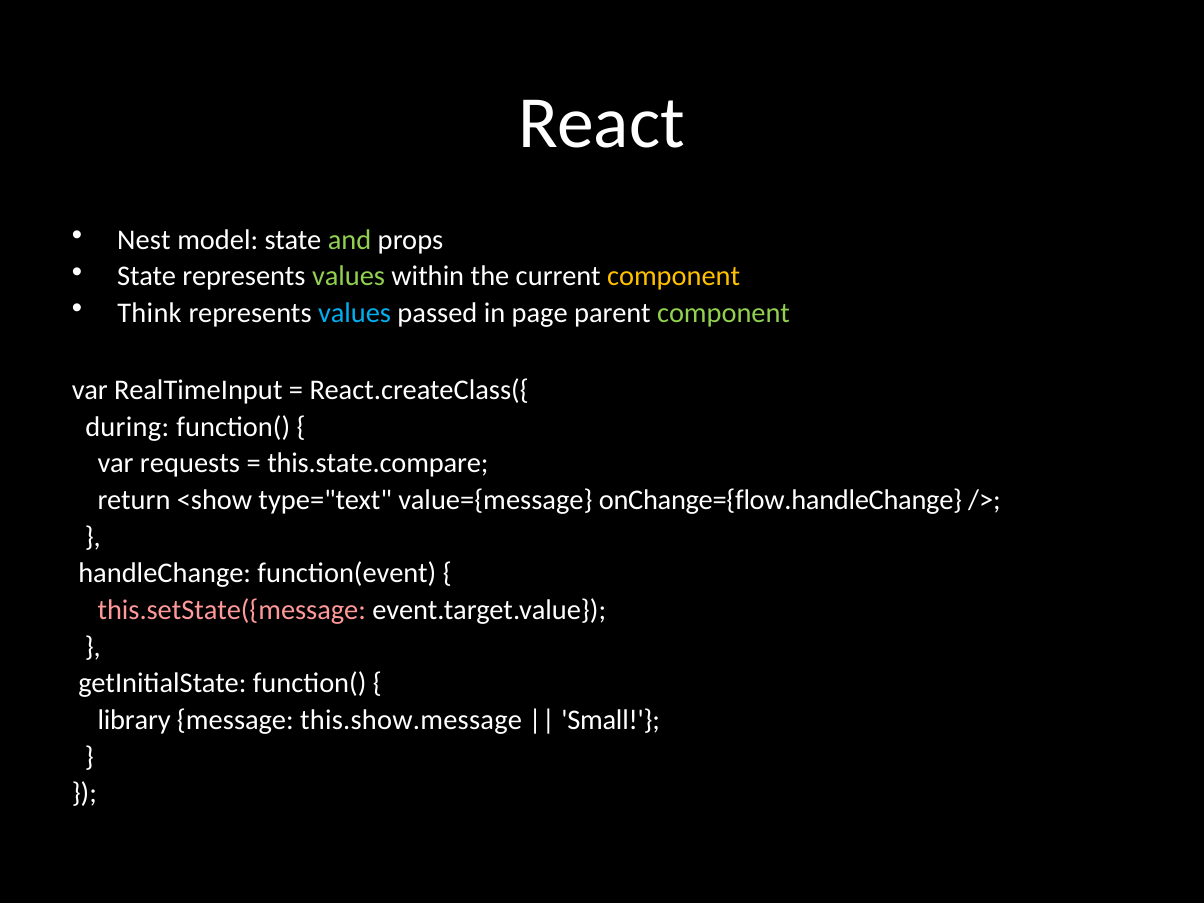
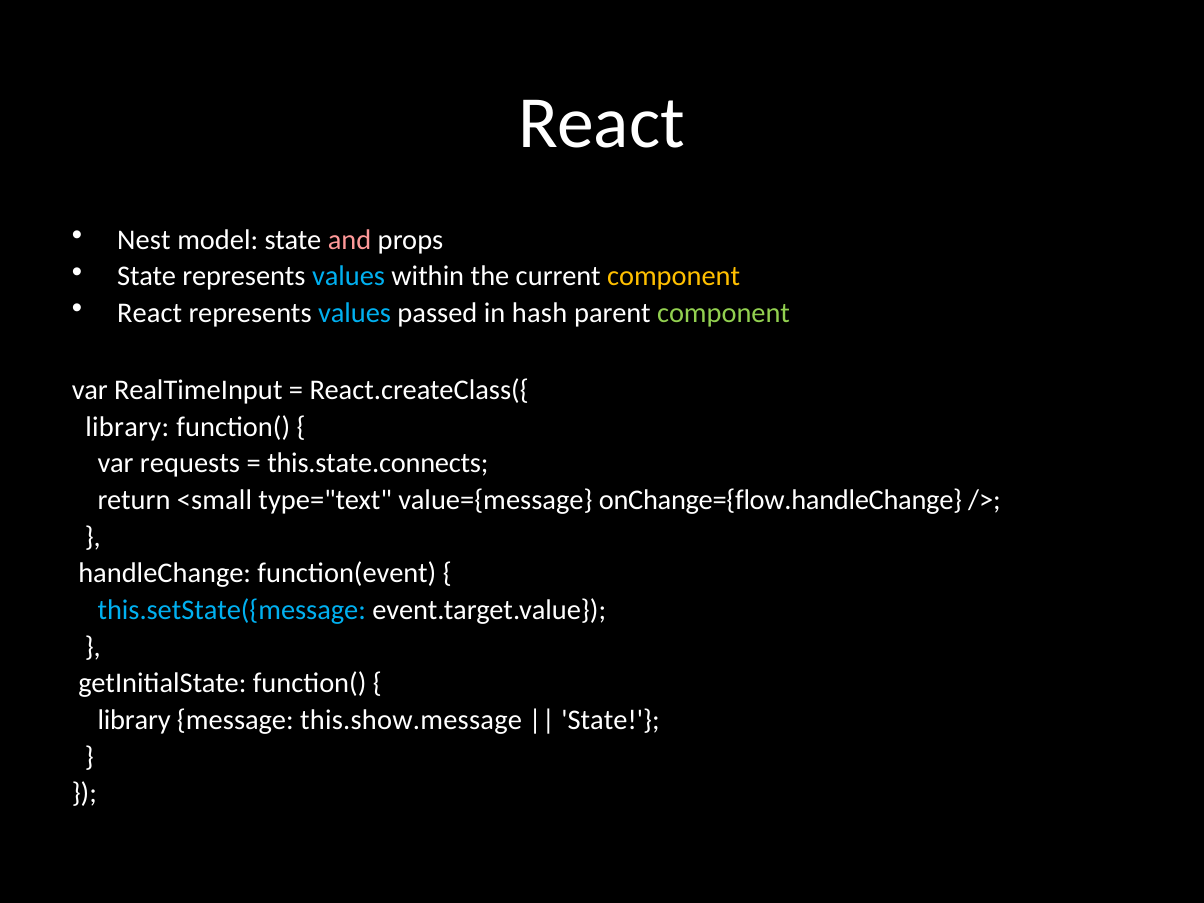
and colour: light green -> pink
values at (349, 276) colour: light green -> light blue
Think at (149, 313): Think -> React
page: page -> hash
during at (127, 427): during -> library
this.state.compare: this.state.compare -> this.state.connects
<show: <show -> <small
this.setState({message colour: pink -> light blue
Small at (611, 720): Small -> State
